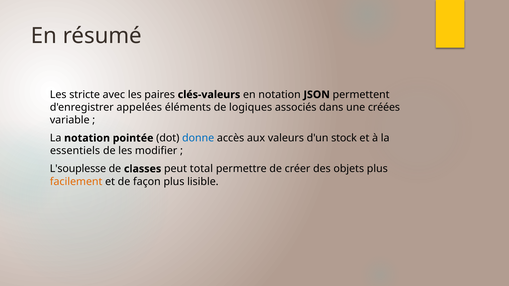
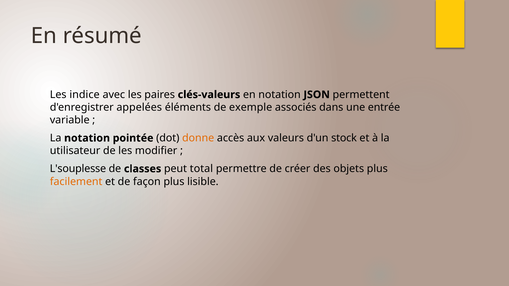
stricte: stricte -> indice
logiques: logiques -> exemple
créées: créées -> entrée
donne colour: blue -> orange
essentiels: essentiels -> utilisateur
